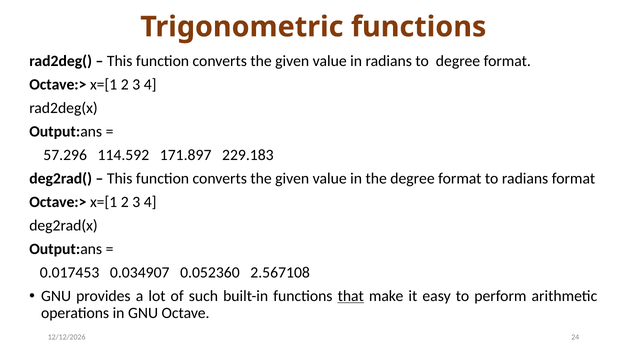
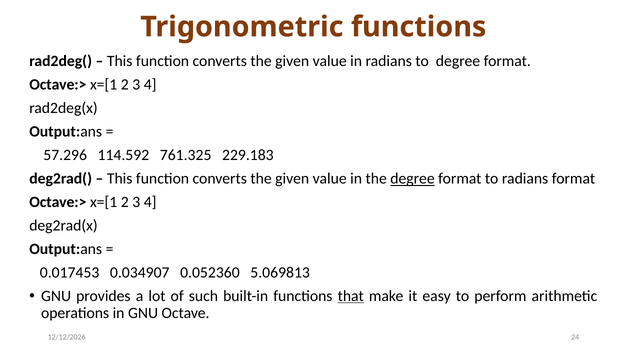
171.897: 171.897 -> 761.325
degree at (413, 178) underline: none -> present
2.567108: 2.567108 -> 5.069813
